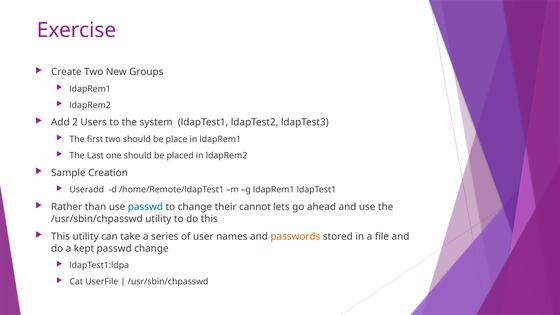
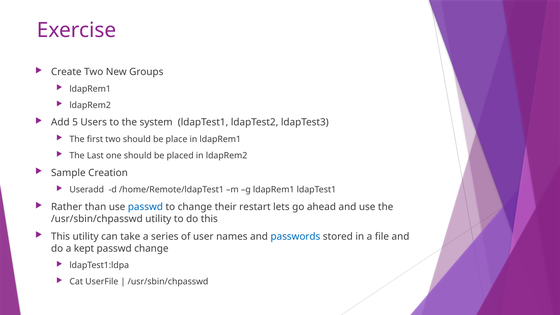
2: 2 -> 5
cannot: cannot -> restart
passwords colour: orange -> blue
